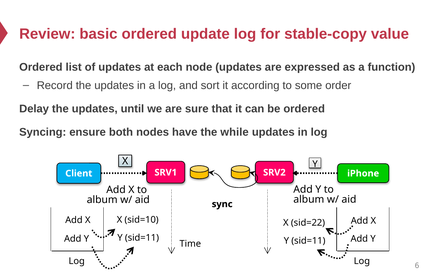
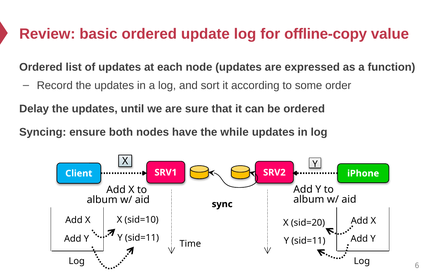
stable-copy: stable-copy -> offline-copy
sid=22: sid=22 -> sid=20
